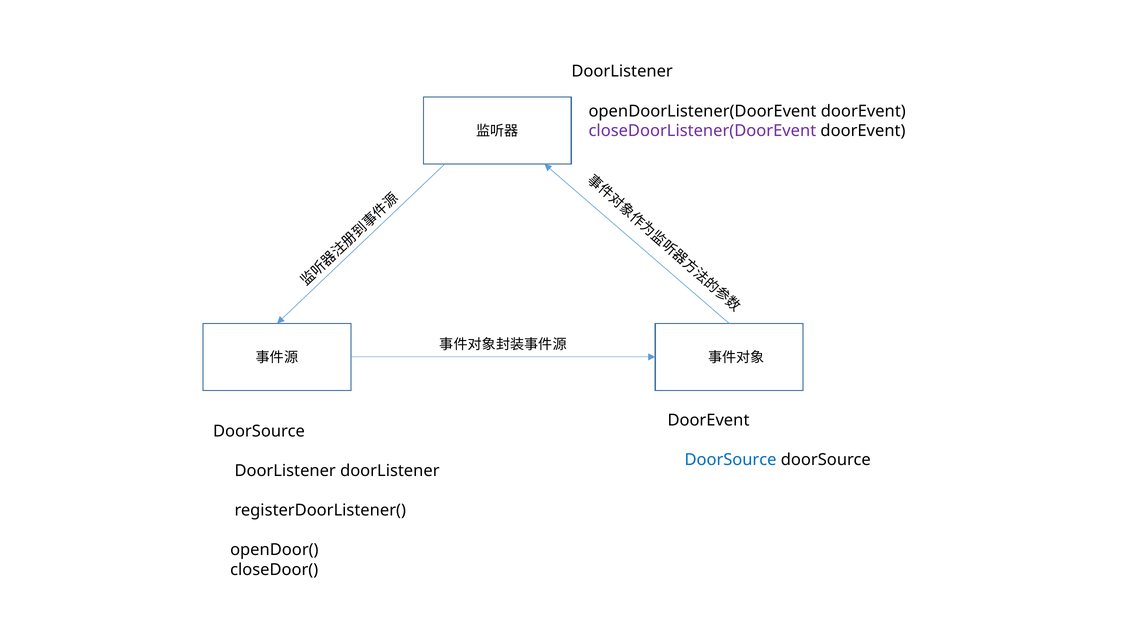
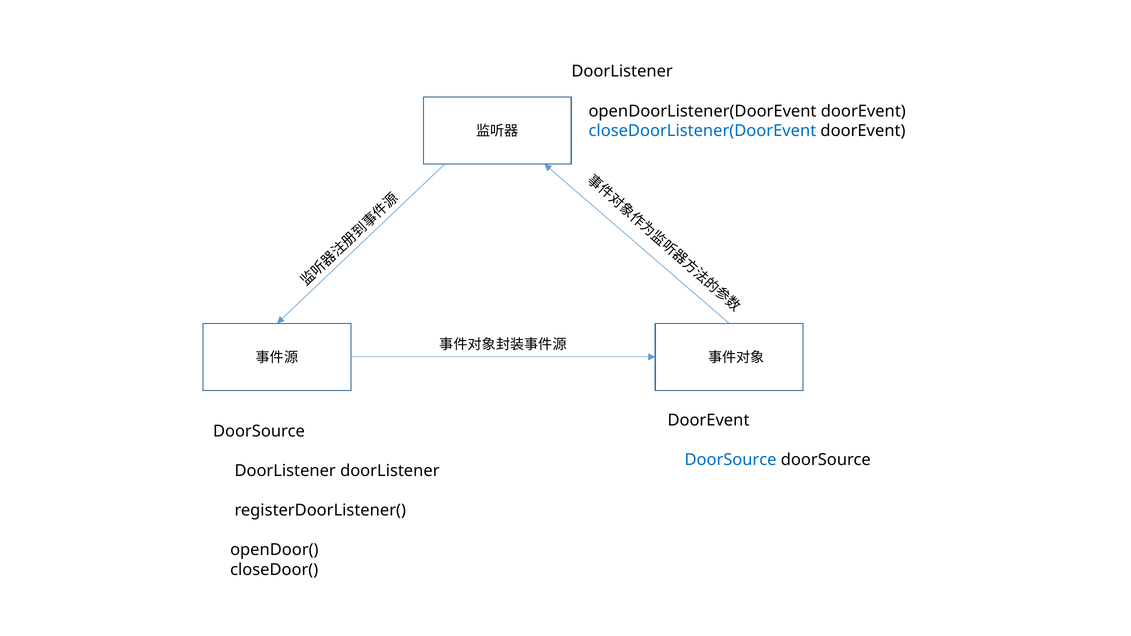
closeDoorListener(DoorEvent colour: purple -> blue
